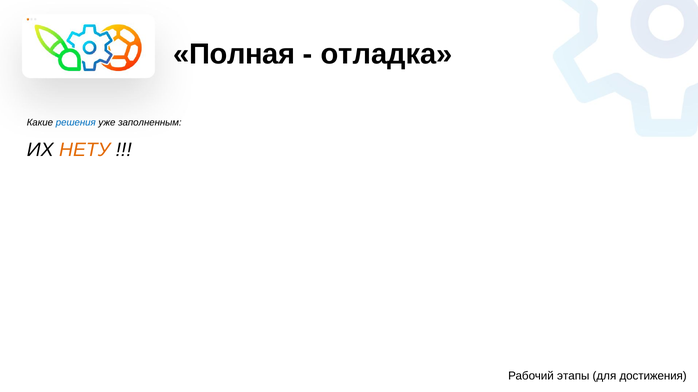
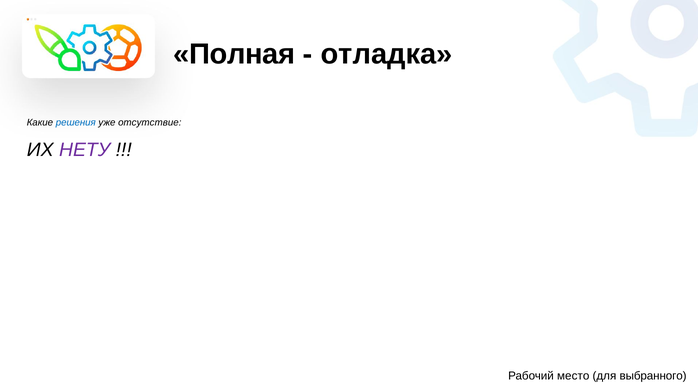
заполненным: заполненным -> отсутствие
НЕТУ colour: orange -> purple
этапы: этапы -> место
достижения: достижения -> выбранного
